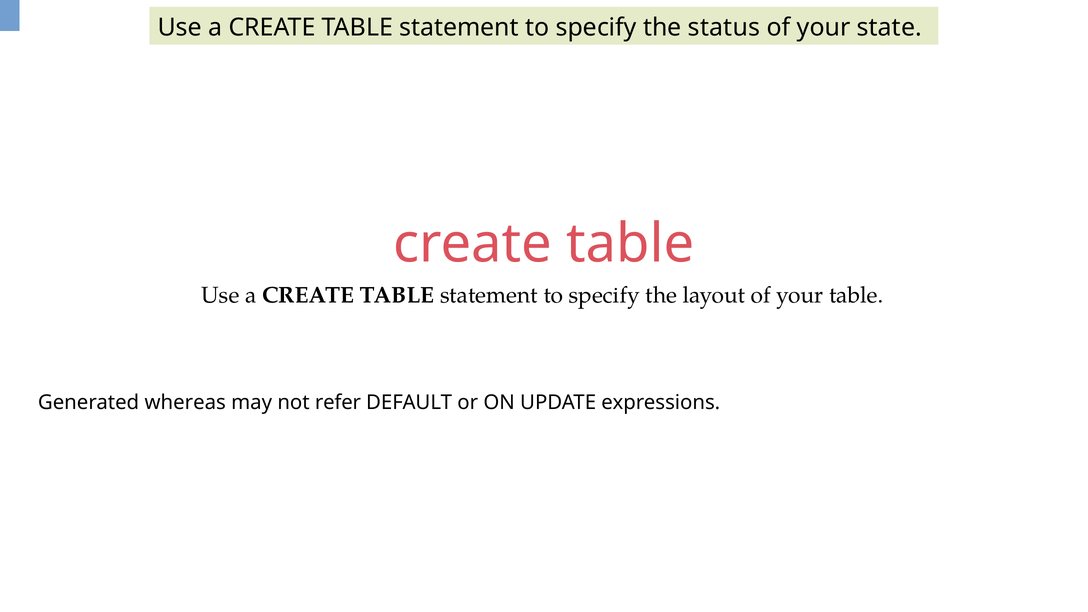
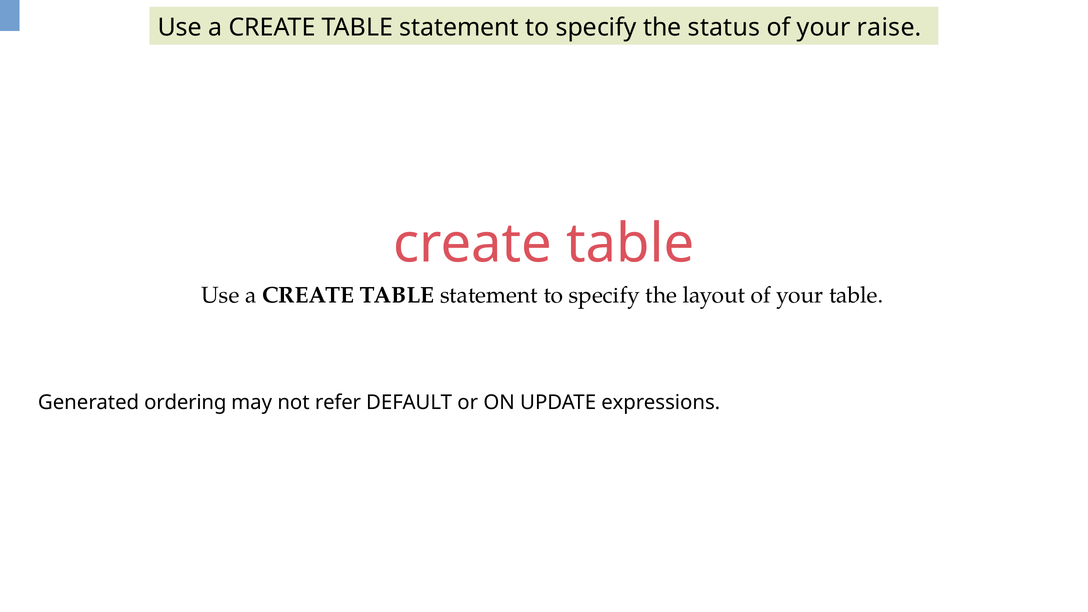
state: state -> raise
whereas: whereas -> ordering
